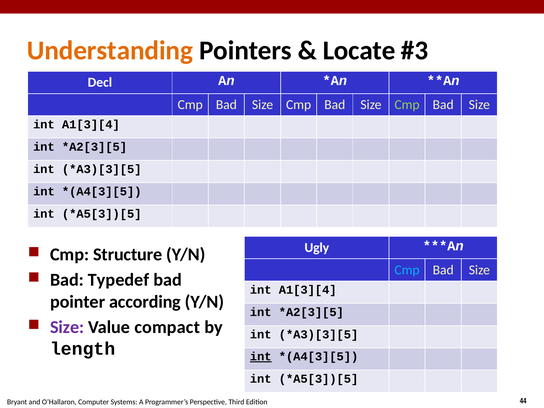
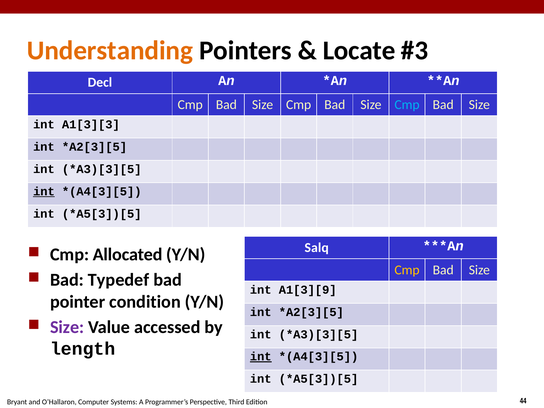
Cmp at (407, 105) colour: light green -> light blue
A1[3][4 at (91, 125): A1[3][4 -> A1[3][3
int at (44, 191) underline: none -> present
Ugly: Ugly -> Salq
Structure: Structure -> Allocated
Cmp at (407, 270) colour: light blue -> yellow
A1[3][4 at (308, 290): A1[3][4 -> A1[3][9
according: according -> condition
compact: compact -> accessed
